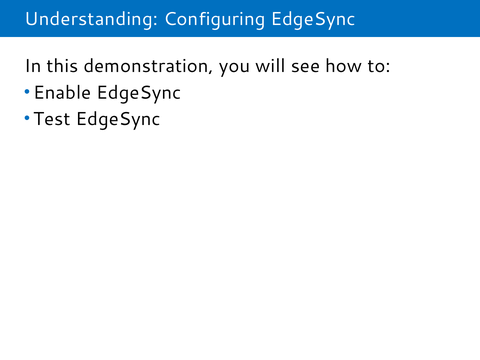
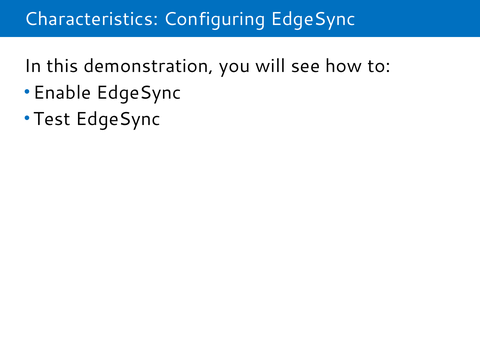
Understanding: Understanding -> Characteristics
